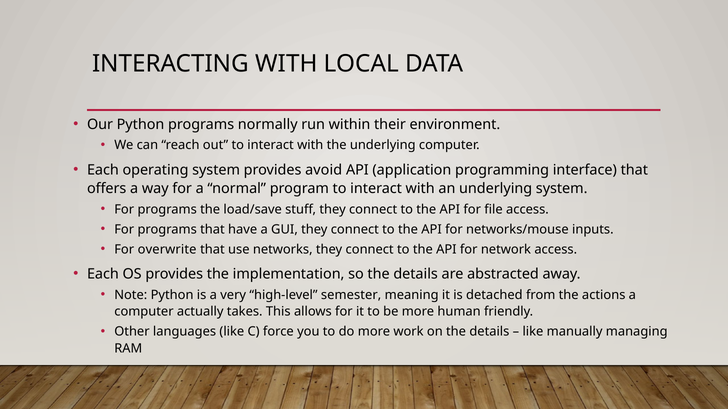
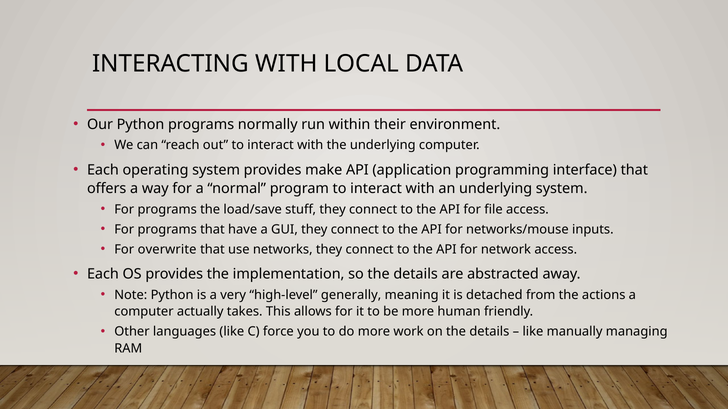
avoid: avoid -> make
semester: semester -> generally
